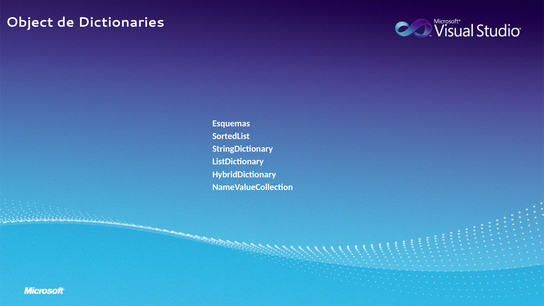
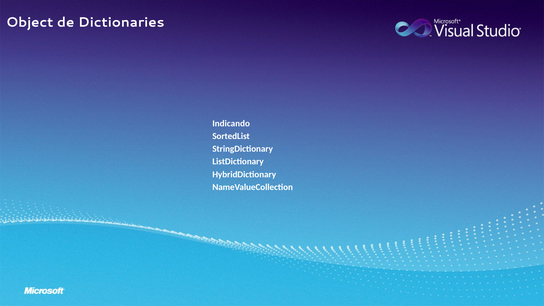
Esquemas: Esquemas -> Indicando
